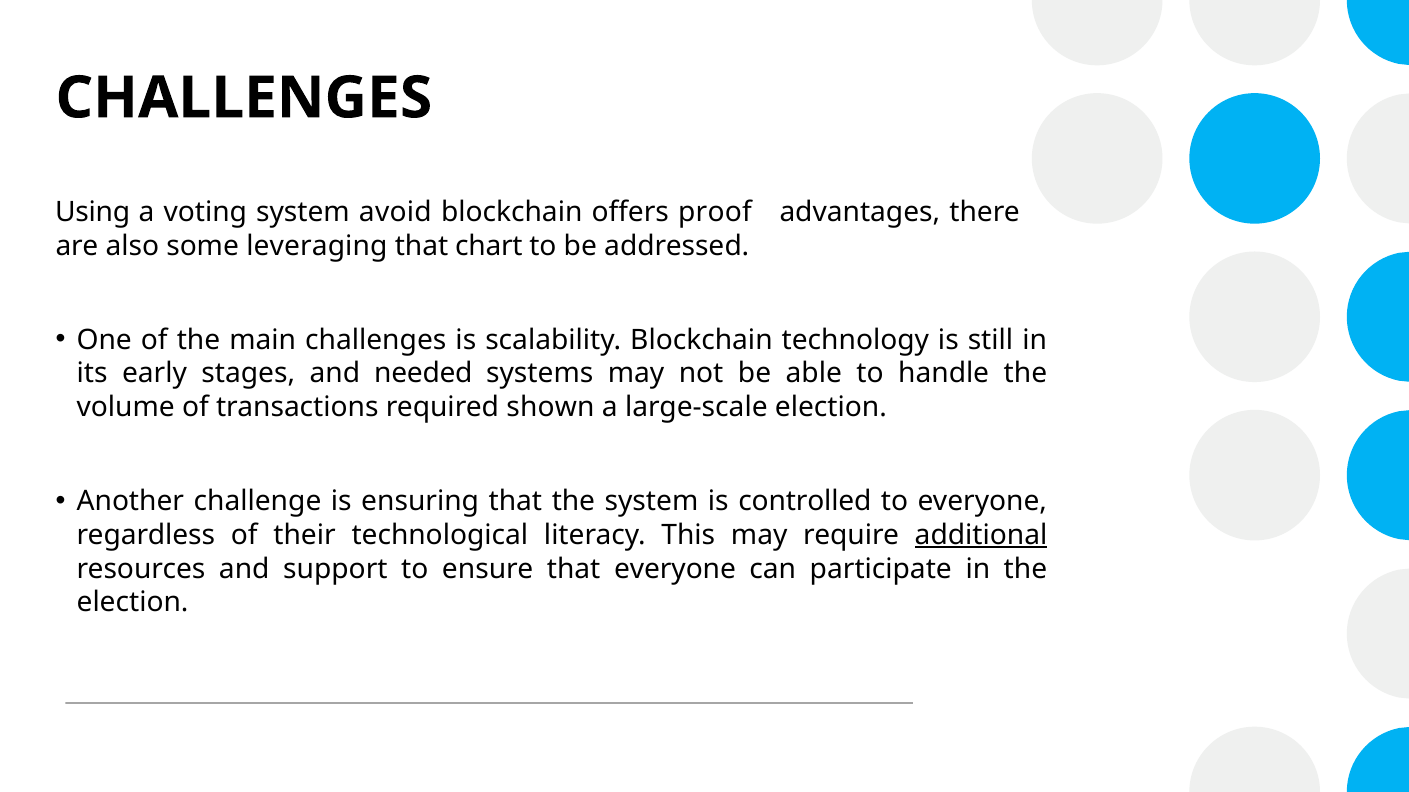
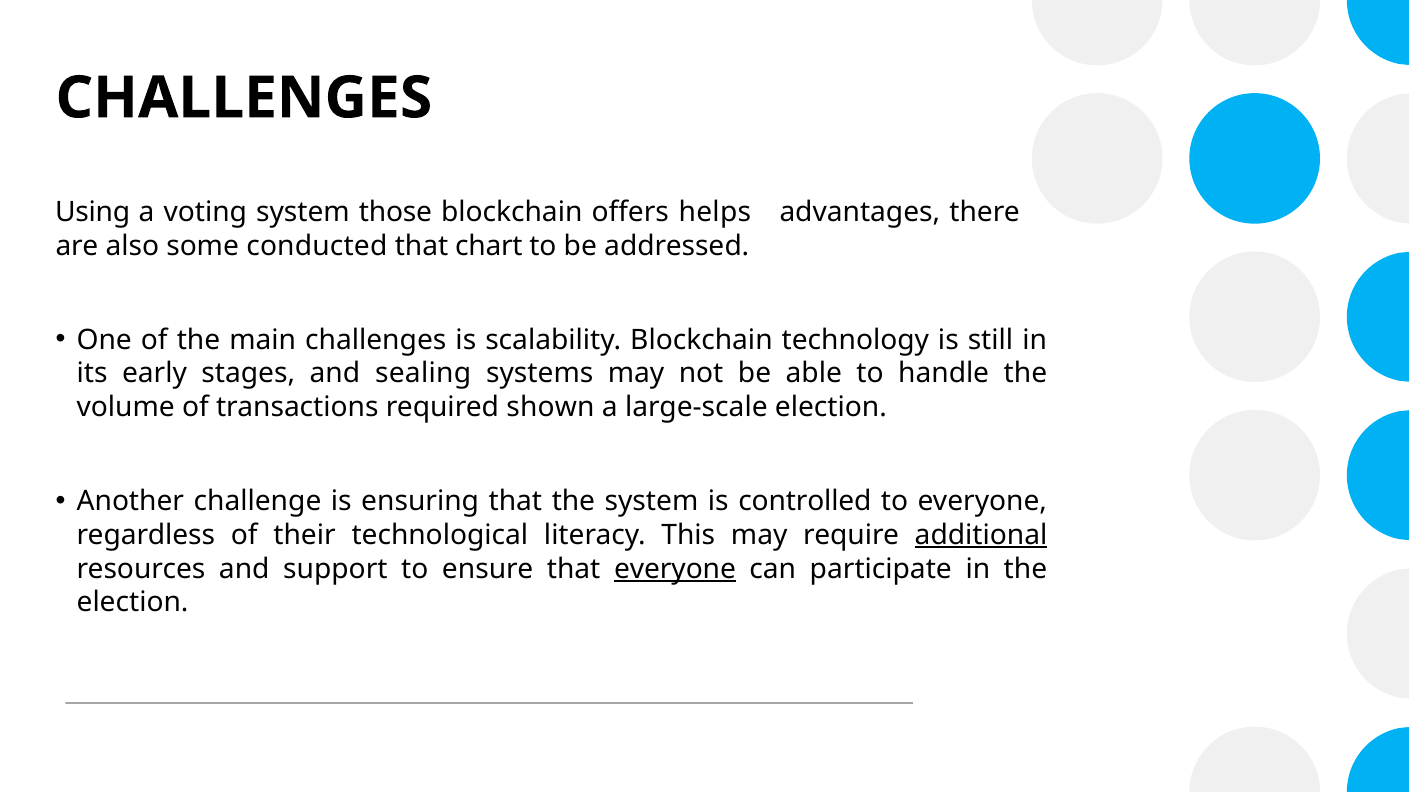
avoid: avoid -> those
proof: proof -> helps
leveraging: leveraging -> conducted
needed: needed -> sealing
everyone at (675, 569) underline: none -> present
